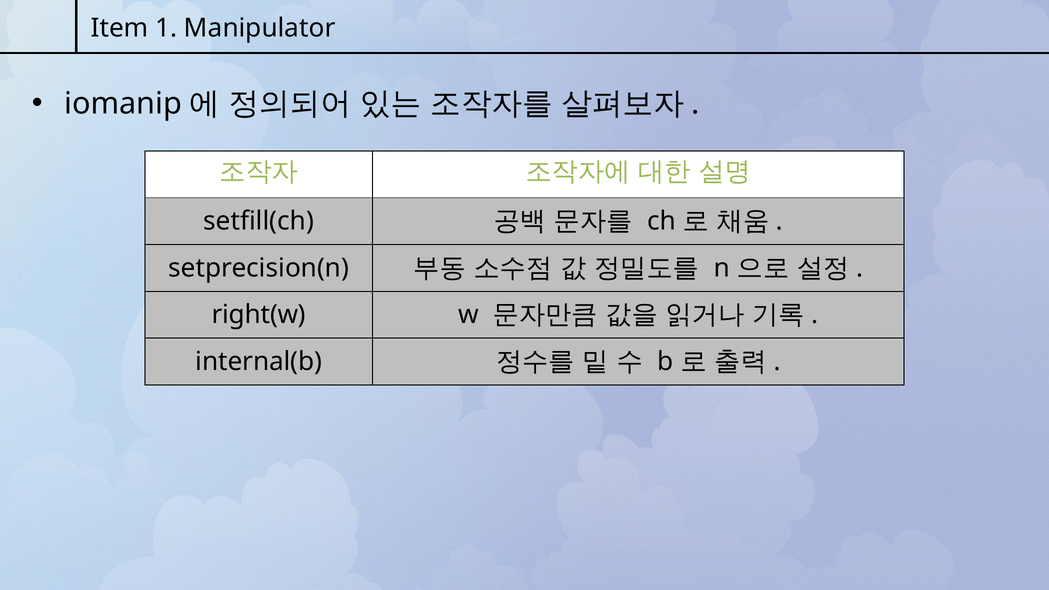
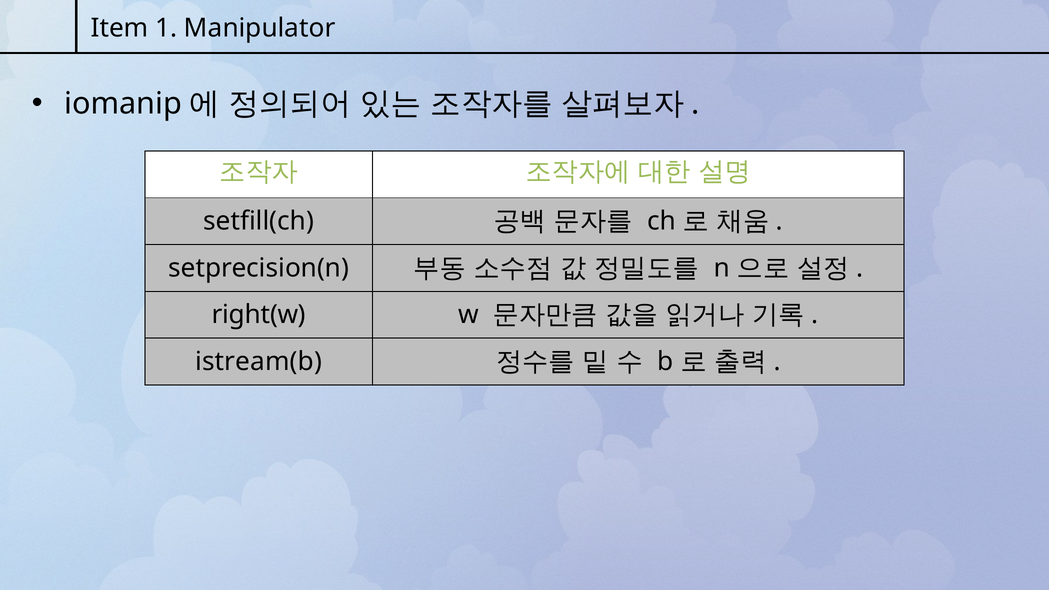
internal(b: internal(b -> istream(b
